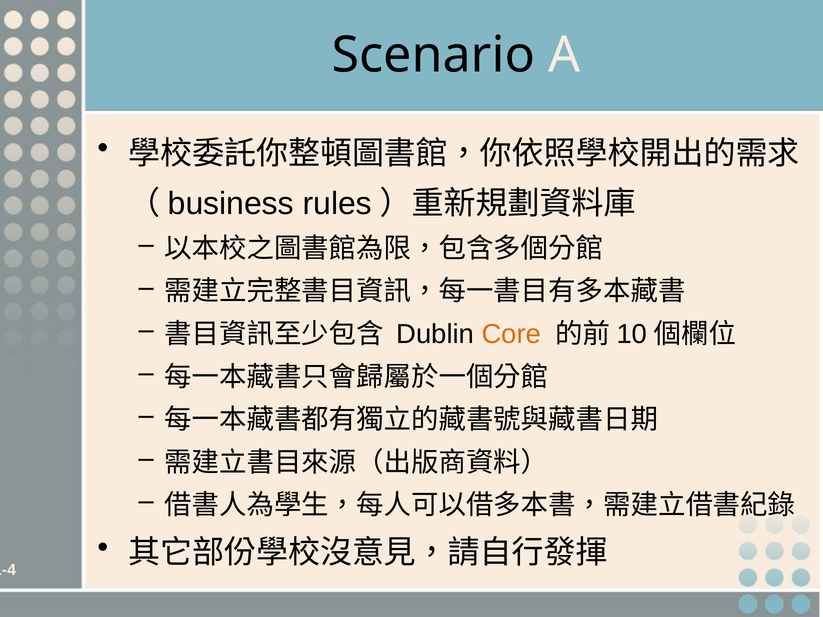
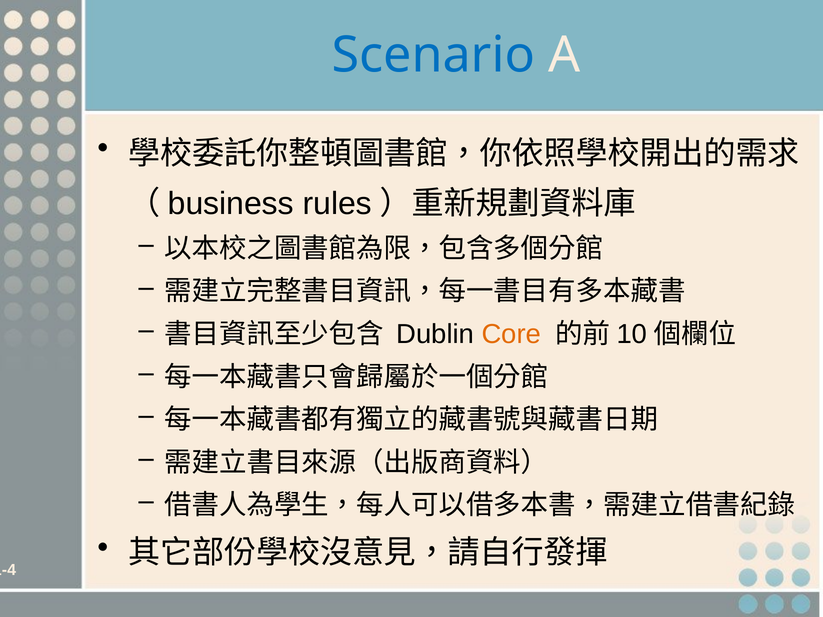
Scenario colour: black -> blue
